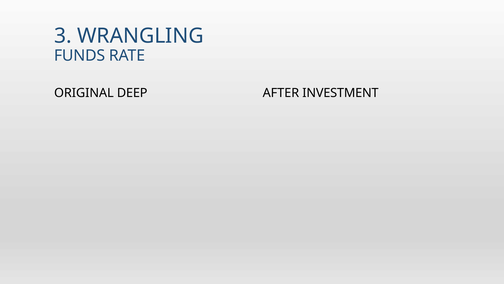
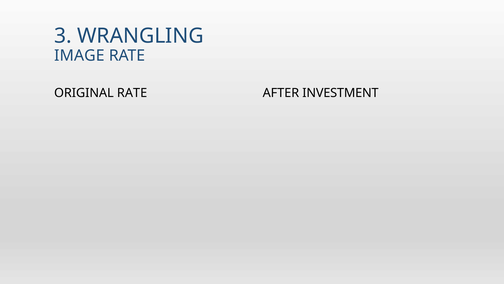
FUNDS: FUNDS -> IMAGE
ORIGINAL DEEP: DEEP -> RATE
